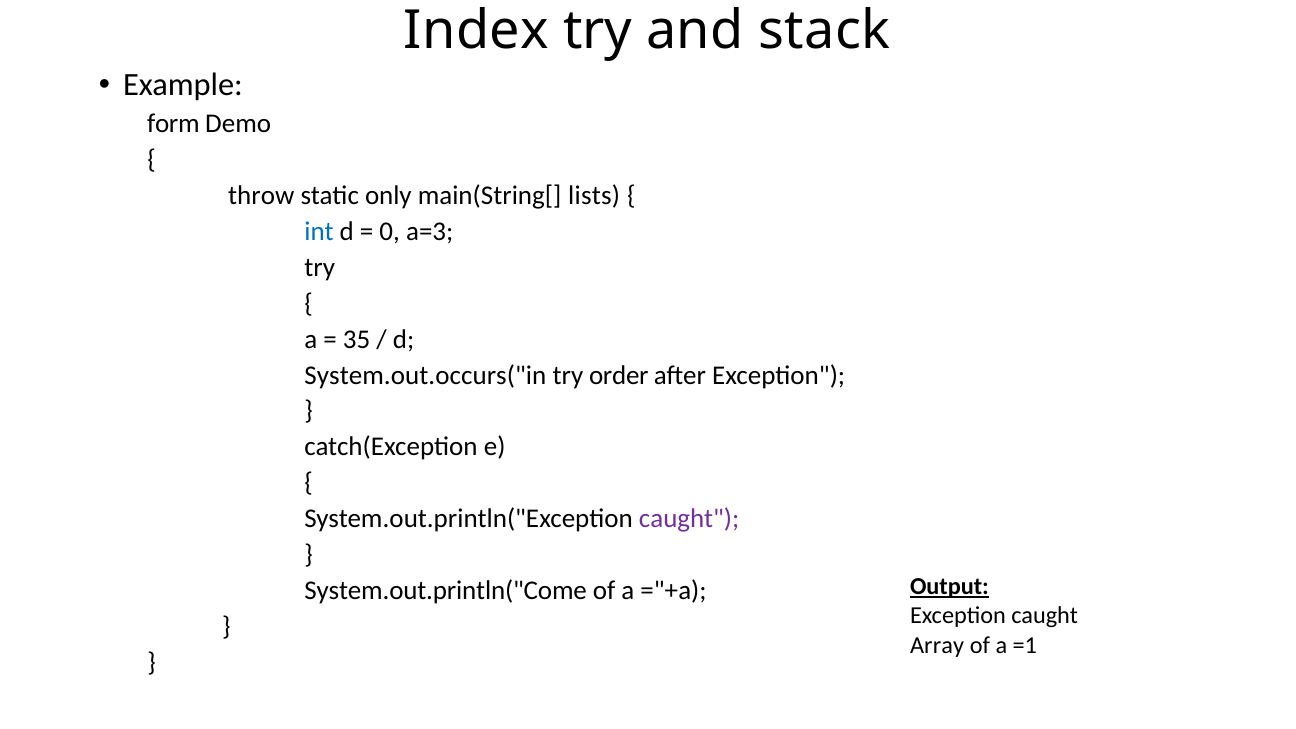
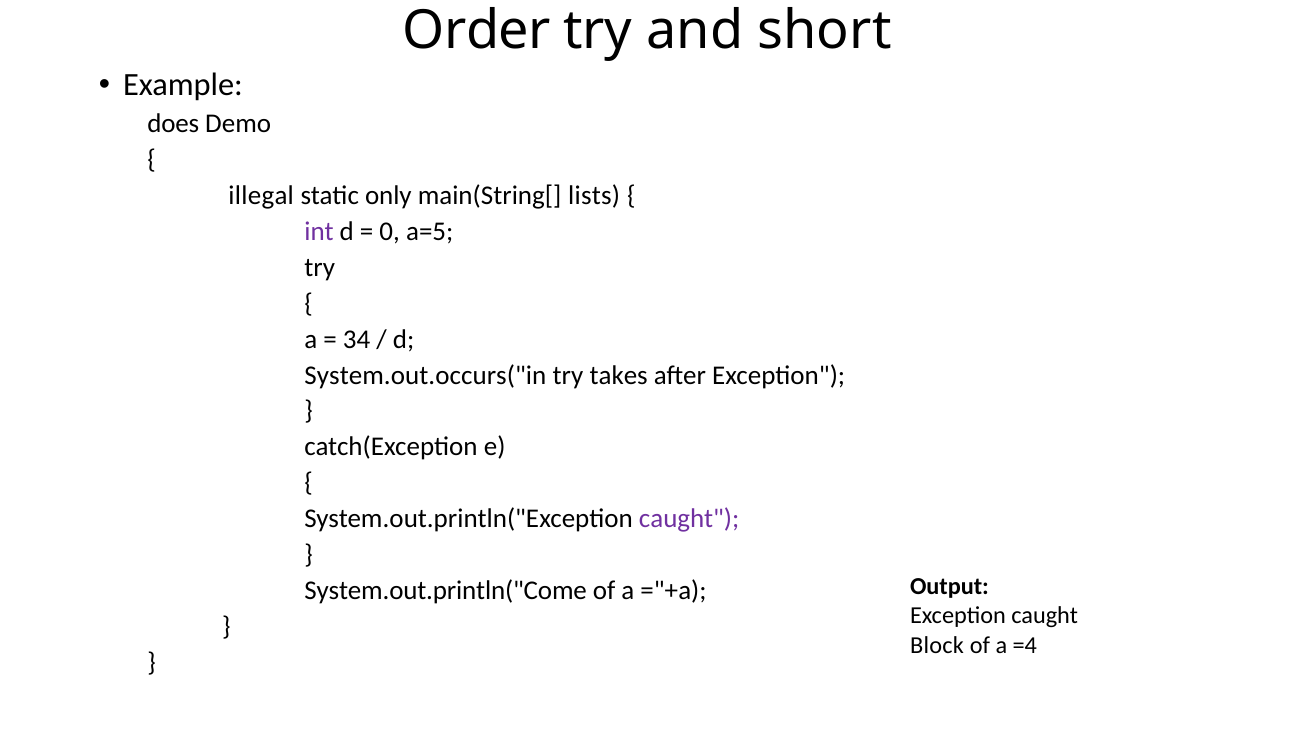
Index: Index -> Order
stack: stack -> short
form: form -> does
throw: throw -> illegal
int colour: blue -> purple
a=3: a=3 -> a=5
35: 35 -> 34
order: order -> takes
Output underline: present -> none
Array: Array -> Block
=1: =1 -> =4
